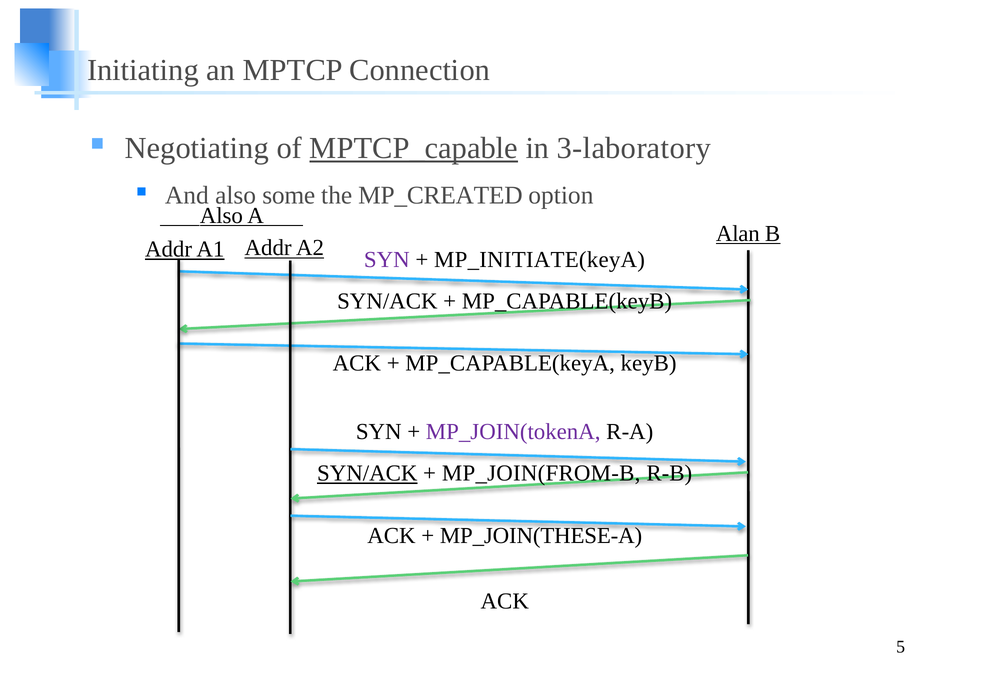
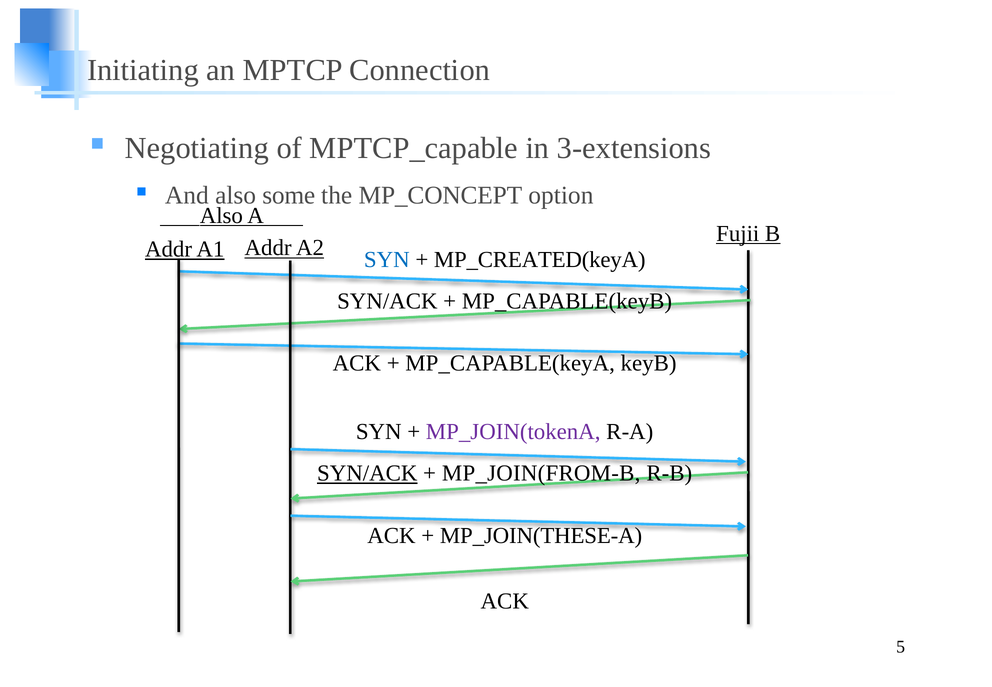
MPTCP_capable underline: present -> none
3-laboratory: 3-laboratory -> 3-extensions
MP_CREATED: MP_CREATED -> MP_CONCEPT
Alan: Alan -> Fujii
SYN at (387, 260) colour: purple -> blue
MP_INITIATE(keyA: MP_INITIATE(keyA -> MP_CREATED(keyA
